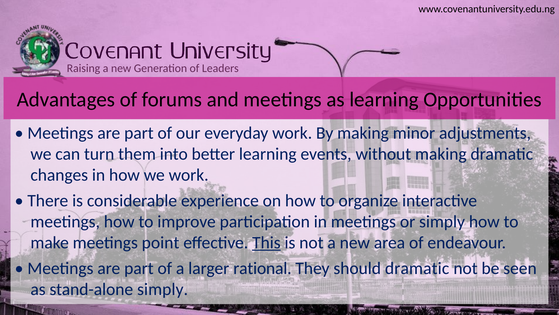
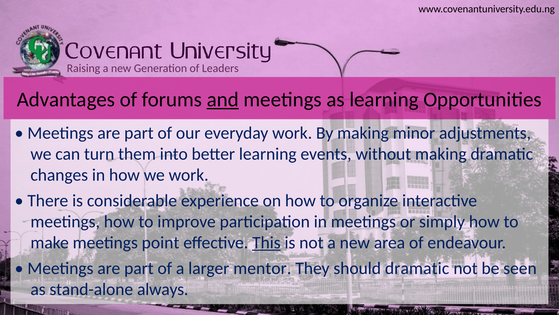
and underline: none -> present
rational: rational -> mentor
stand-alone simply: simply -> always
